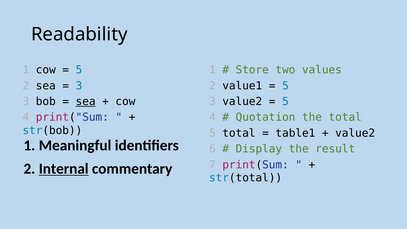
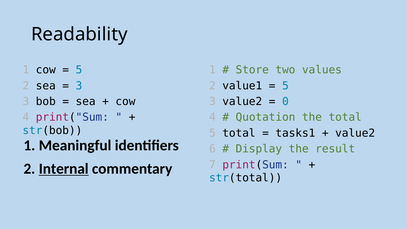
sea at (86, 101) underline: present -> none
5 at (285, 101): 5 -> 0
table1: table1 -> tasks1
